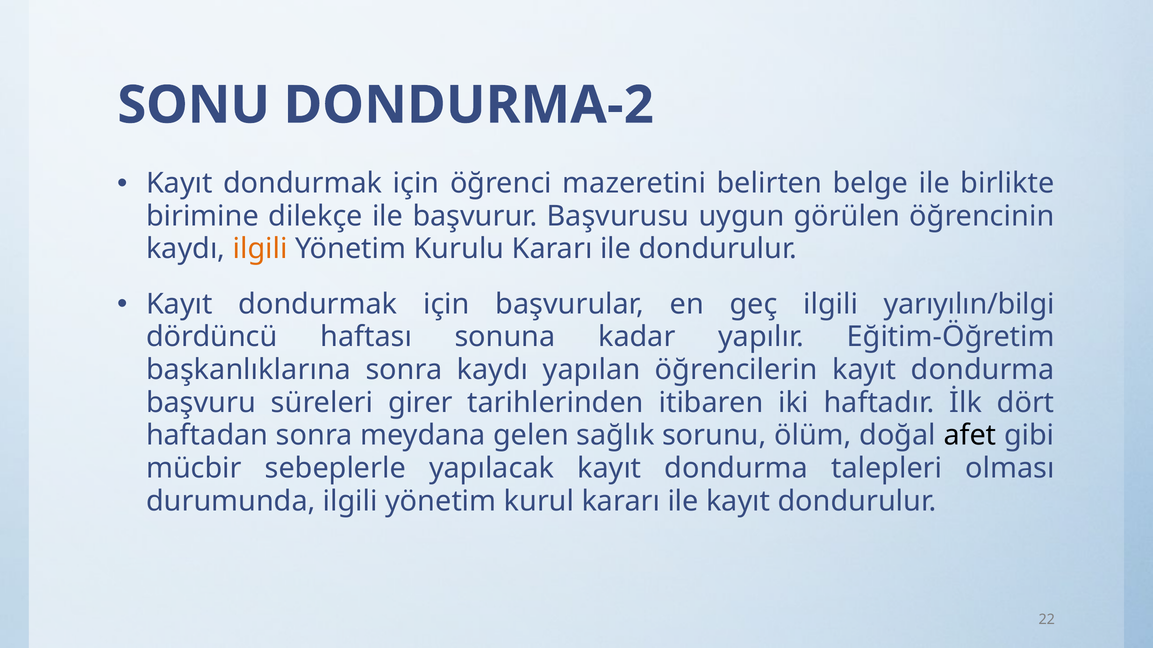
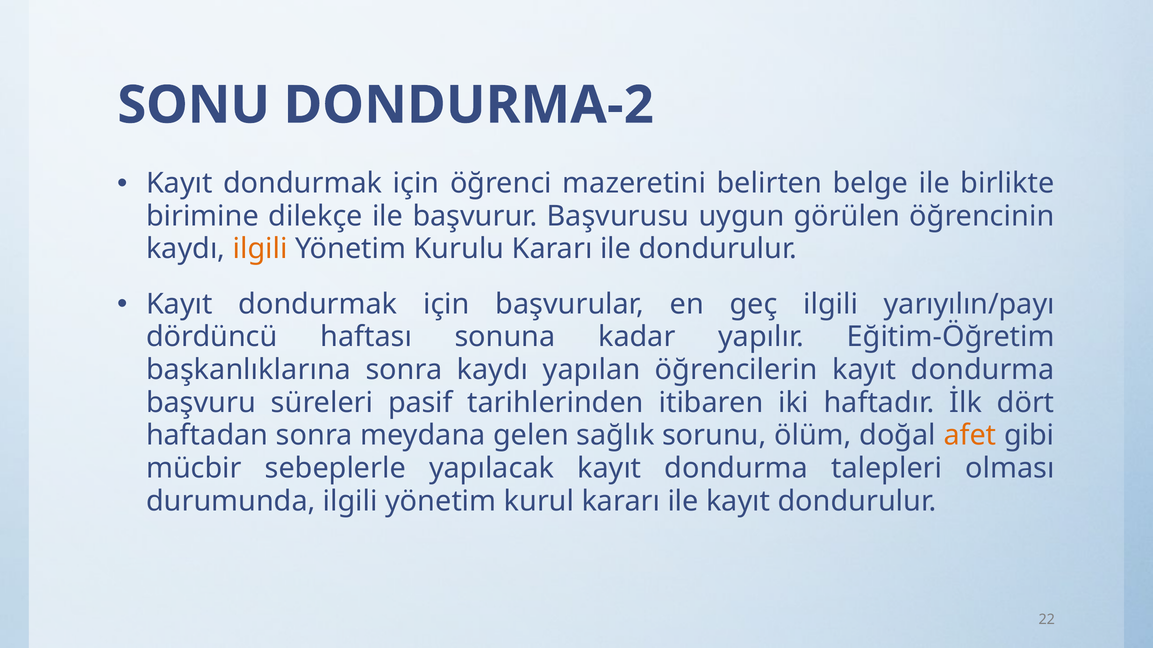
yarıyılın/bilgi: yarıyılın/bilgi -> yarıyılın/payı
girer: girer -> pasif
afet colour: black -> orange
